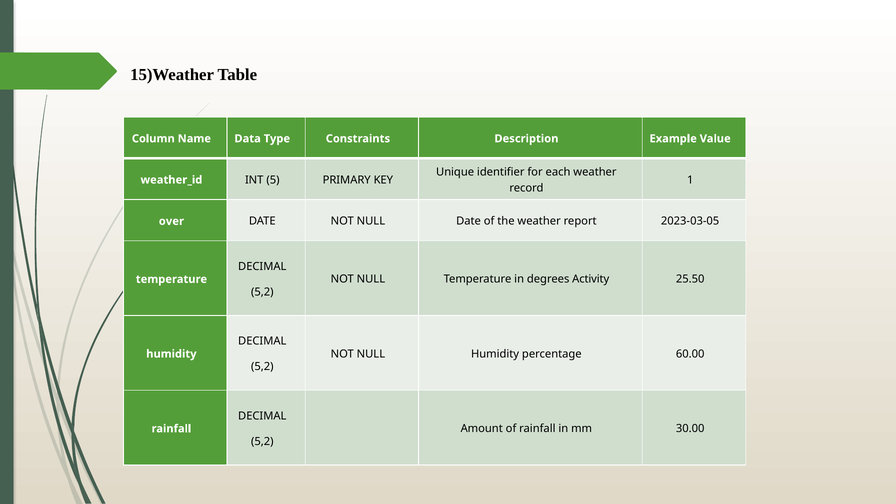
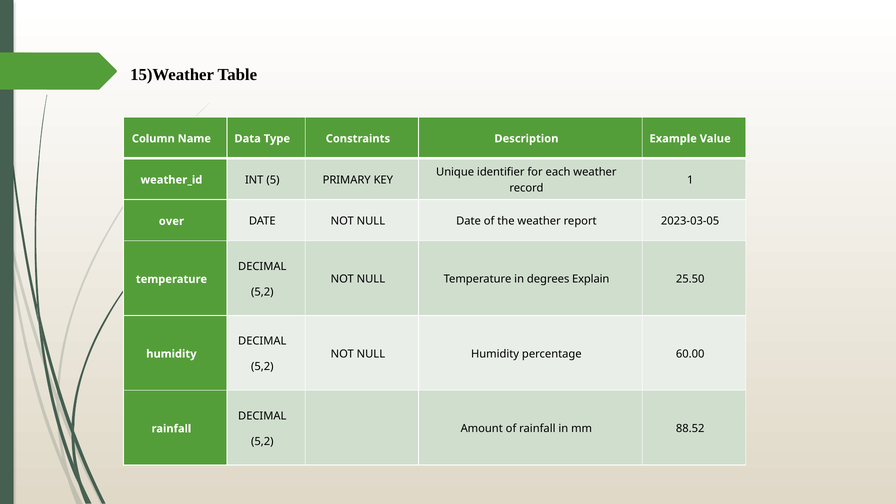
Activity: Activity -> Explain
30.00: 30.00 -> 88.52
